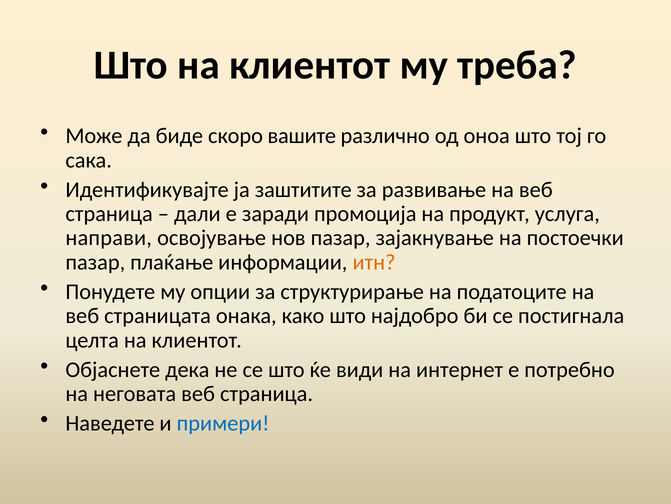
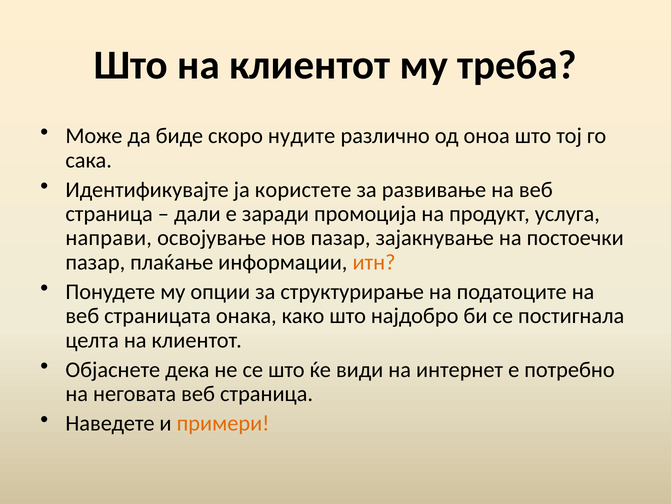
вашите: вашите -> нудите
заштитите: заштитите -> користете
примери colour: blue -> orange
